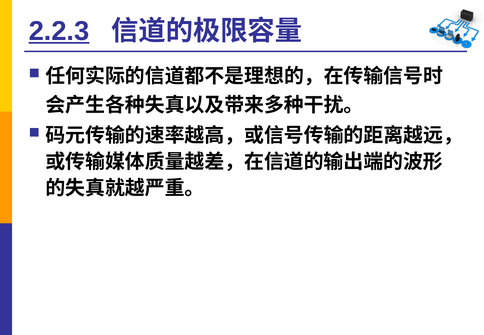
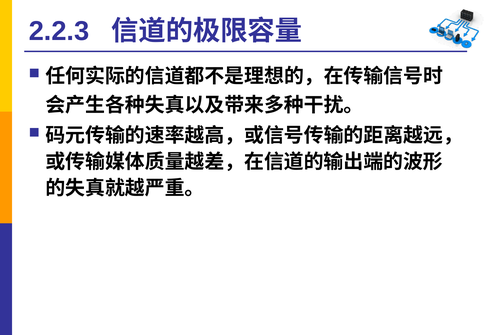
2.2.3 underline: present -> none
